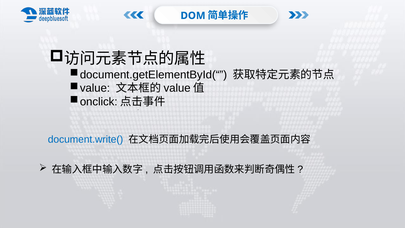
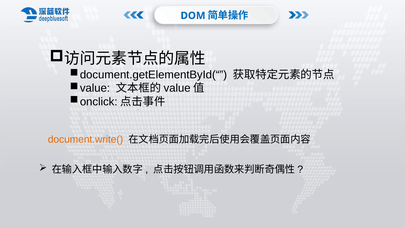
document.write( colour: blue -> orange
